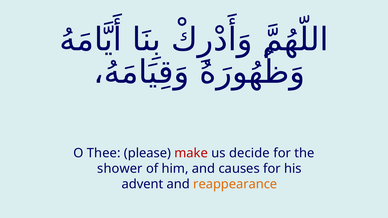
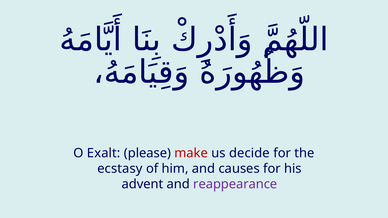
Thee: Thee -> Exalt
shower: shower -> ecstasy
reappearance colour: orange -> purple
